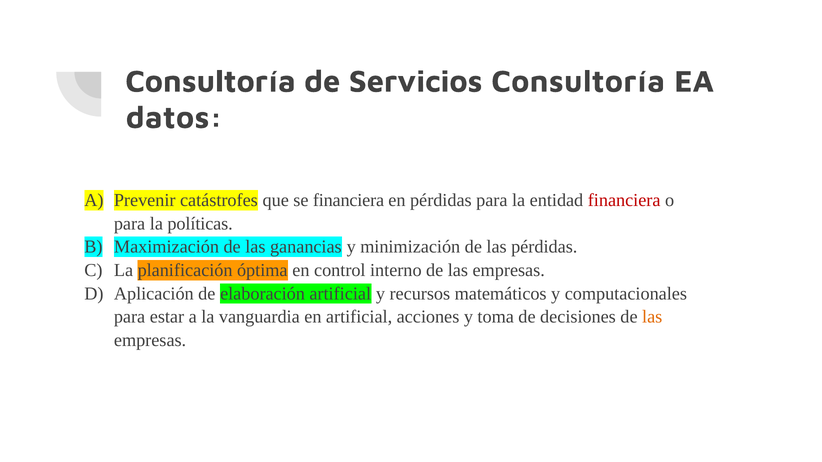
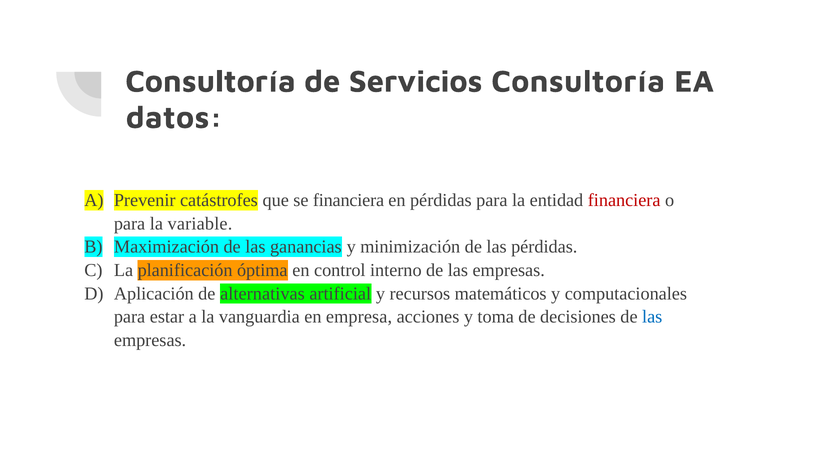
políticas: políticas -> variable
elaboración: elaboración -> alternativas
en artificial: artificial -> empresa
las at (652, 317) colour: orange -> blue
